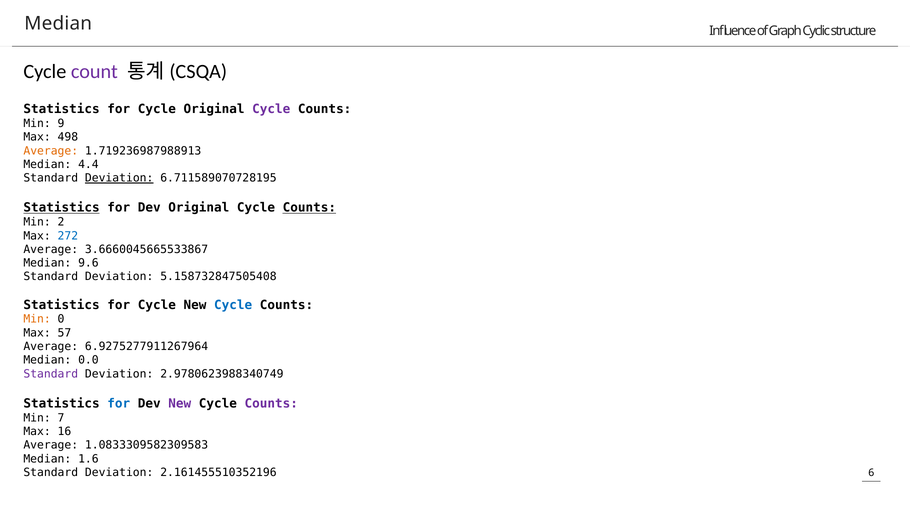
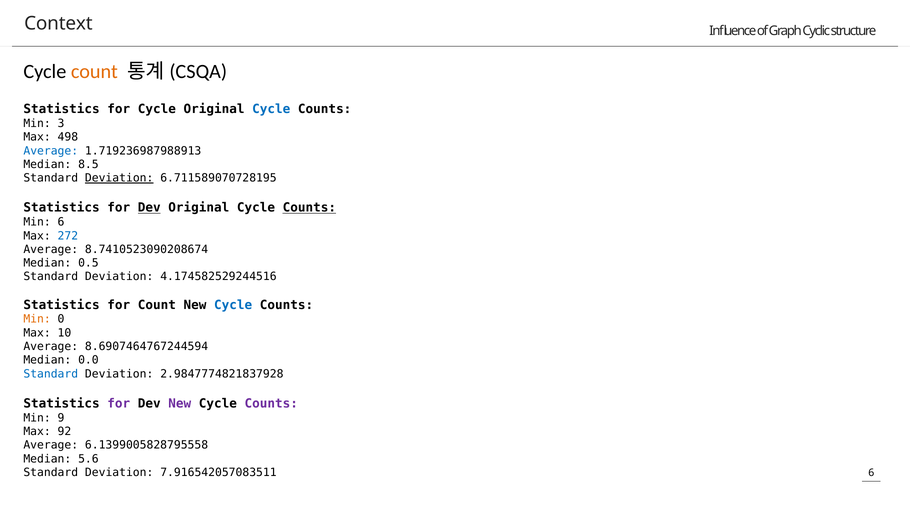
Median at (58, 23): Median -> Context
count at (94, 71) colour: purple -> orange
Cycle at (271, 109) colour: purple -> blue
9: 9 -> 3
Average at (51, 151) colour: orange -> blue
4.4: 4.4 -> 8.5
Statistics at (62, 208) underline: present -> none
Dev at (149, 208) underline: none -> present
Min 2: 2 -> 6
3.6660045665533867: 3.6660045665533867 -> 8.7410523090208674
9.6: 9.6 -> 0.5
5.158732847505408: 5.158732847505408 -> 4.174582529244516
Cycle at (157, 305): Cycle -> Count
57: 57 -> 10
6.9275277911267964: 6.9275277911267964 -> 8.6907464767244594
Standard at (51, 374) colour: purple -> blue
2.9780623988340749: 2.9780623988340749 -> 2.9847774821837928
for at (119, 403) colour: blue -> purple
7: 7 -> 9
16: 16 -> 92
1.0833309582309583: 1.0833309582309583 -> 6.1399005828795558
1.6: 1.6 -> 5.6
2.161455510352196: 2.161455510352196 -> 7.916542057083511
